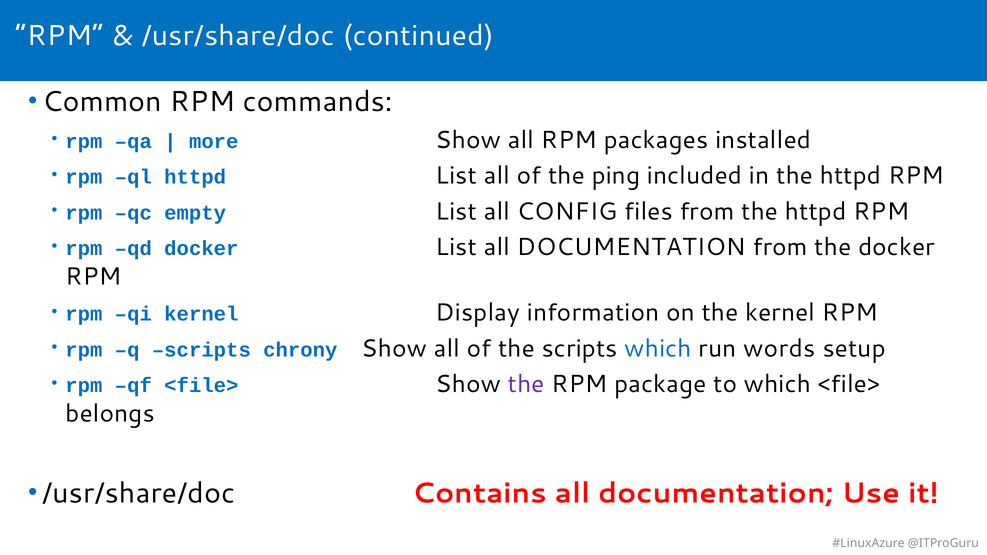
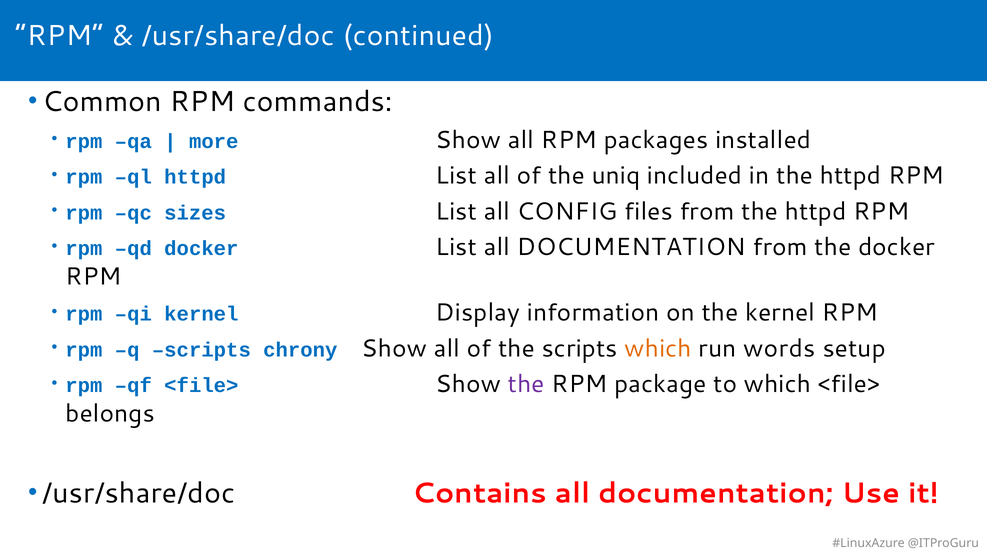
ping: ping -> uniq
empty: empty -> sizes
which at (658, 349) colour: blue -> orange
